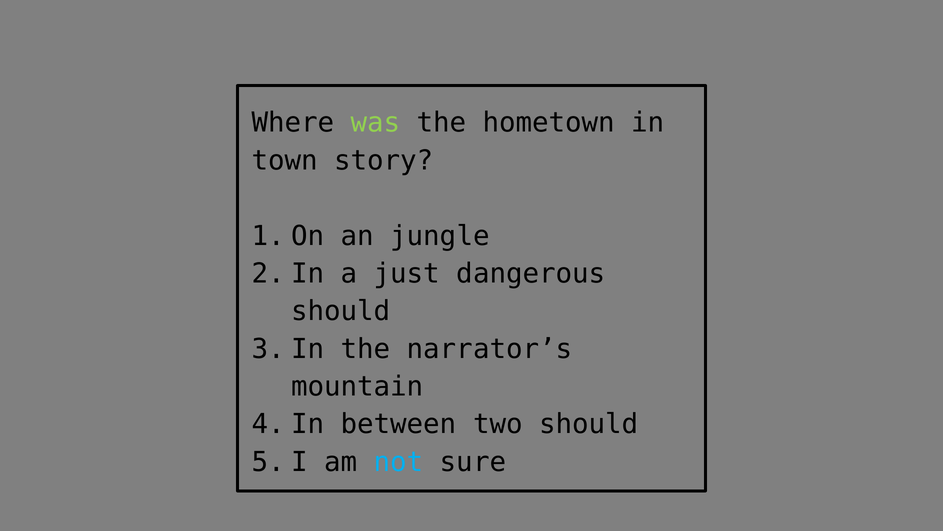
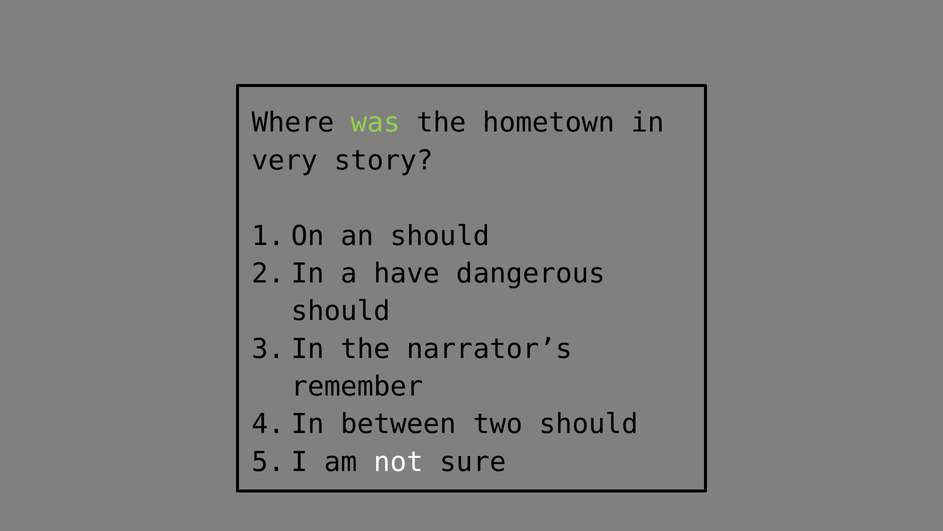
town: town -> very
an jungle: jungle -> should
just: just -> have
mountain: mountain -> remember
not colour: light blue -> white
